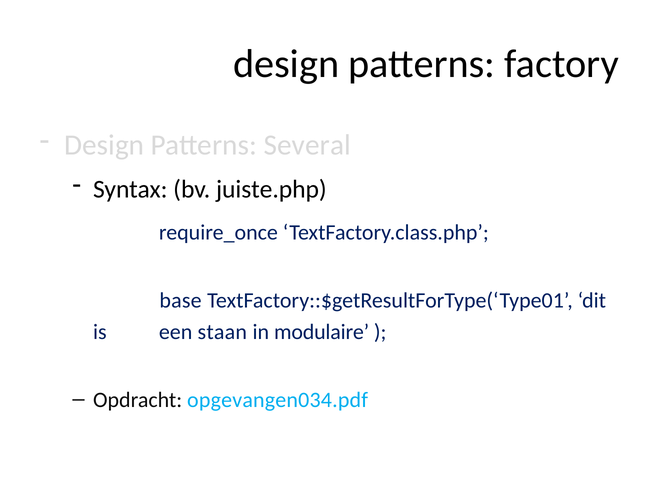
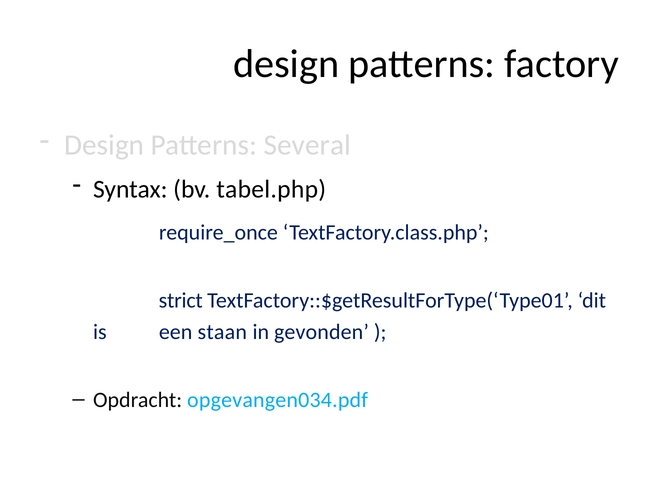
juiste.php: juiste.php -> tabel.php
base: base -> strict
modulaire: modulaire -> gevonden
